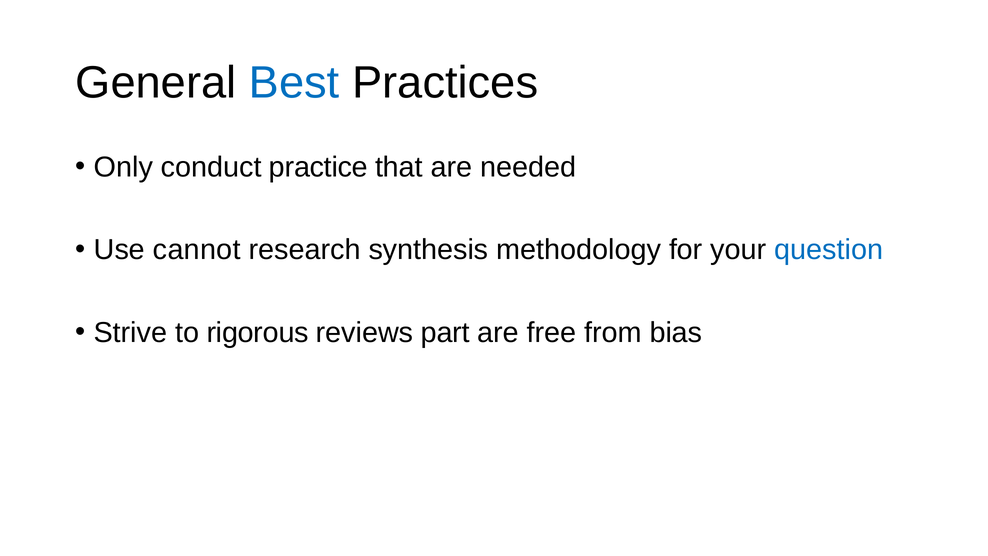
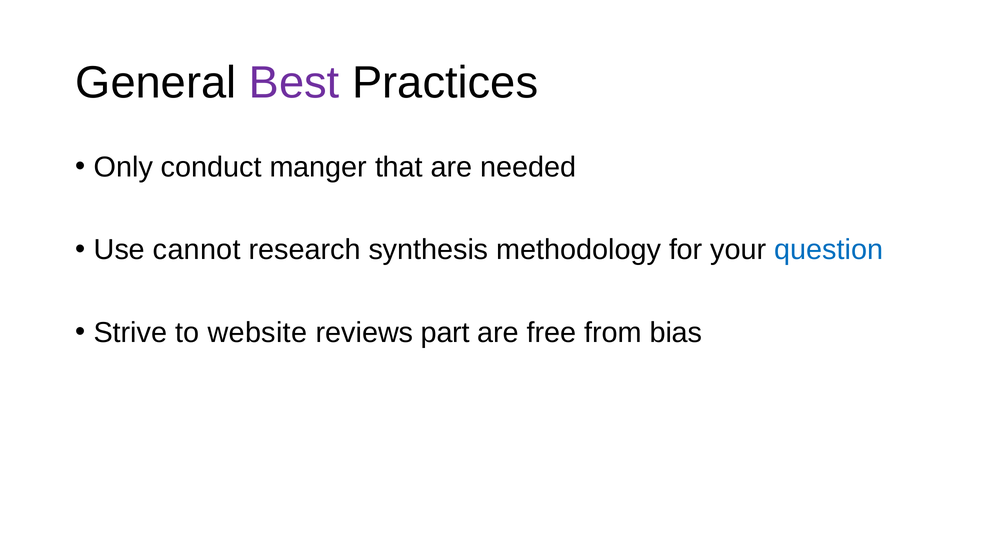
Best colour: blue -> purple
practice: practice -> manger
rigorous: rigorous -> website
